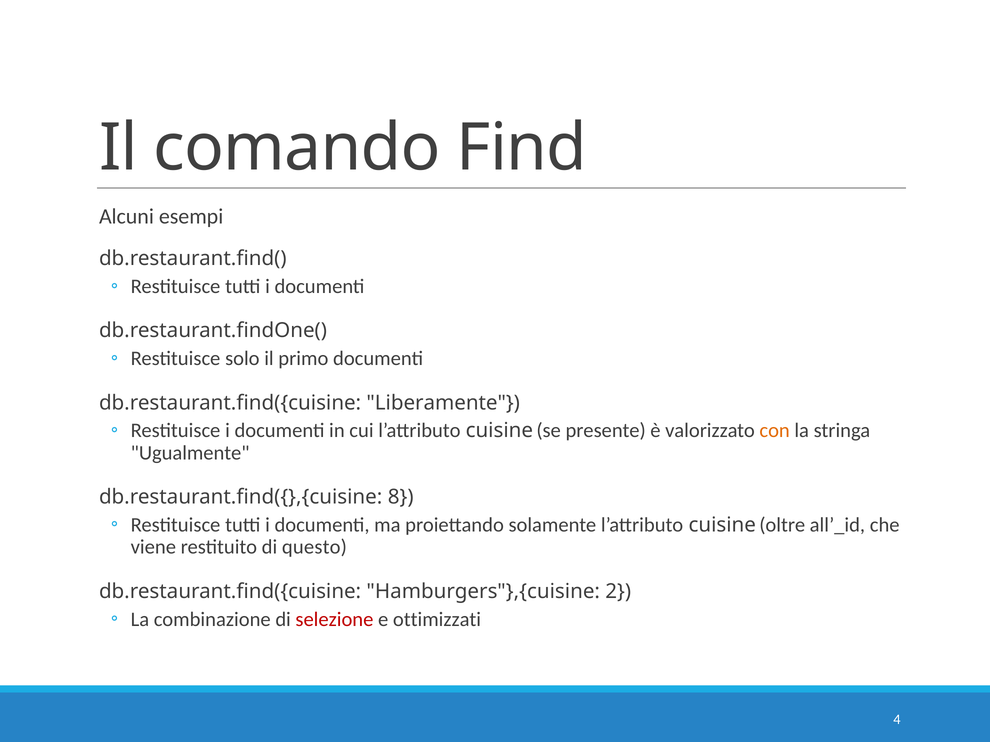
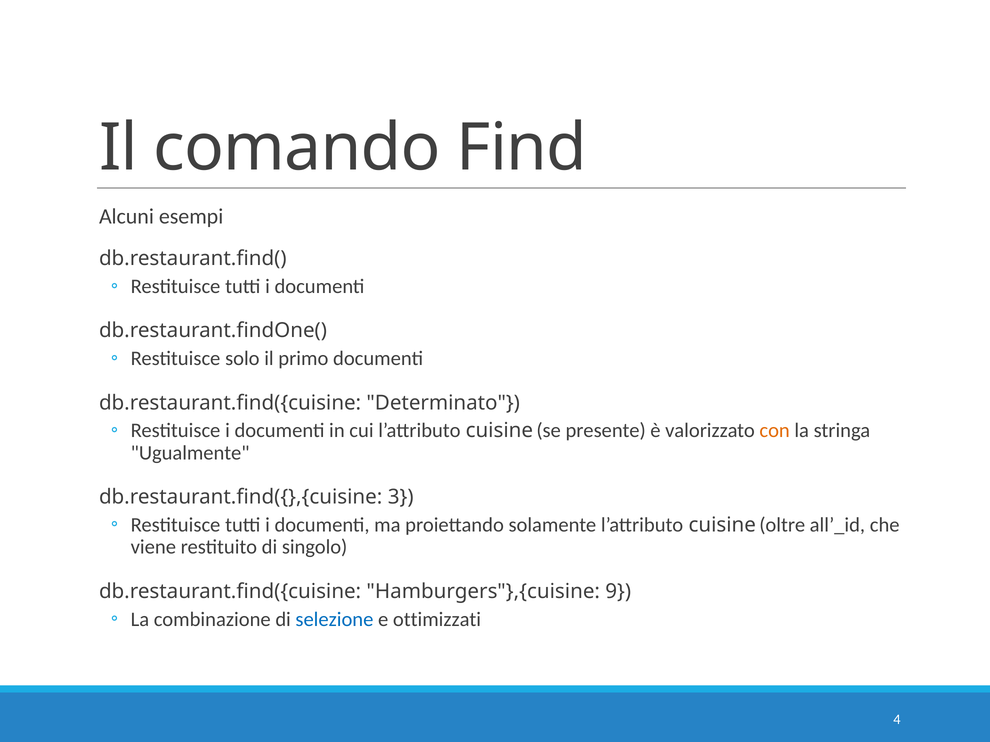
Liberamente: Liberamente -> Determinato
8: 8 -> 3
questo: questo -> singolo
2: 2 -> 9
selezione colour: red -> blue
